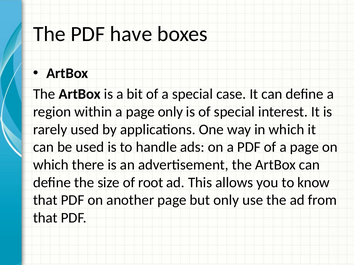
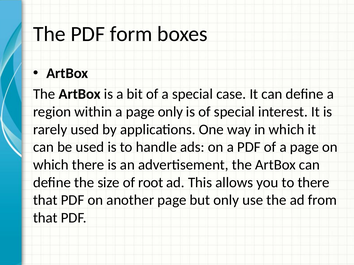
have: have -> form
to know: know -> there
